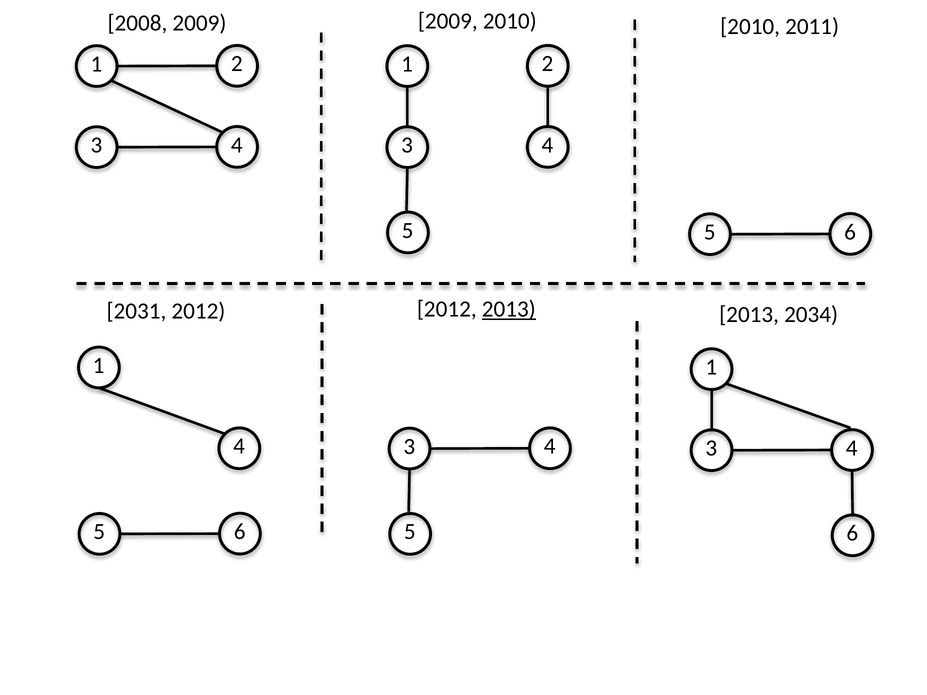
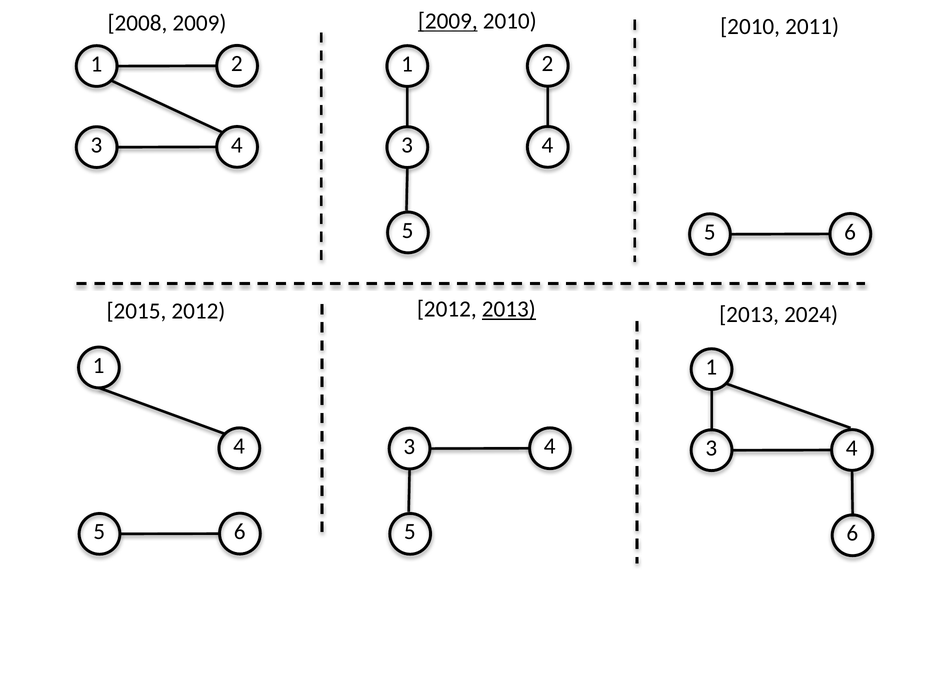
2009 at (448, 21) underline: none -> present
2031: 2031 -> 2015
2034: 2034 -> 2024
